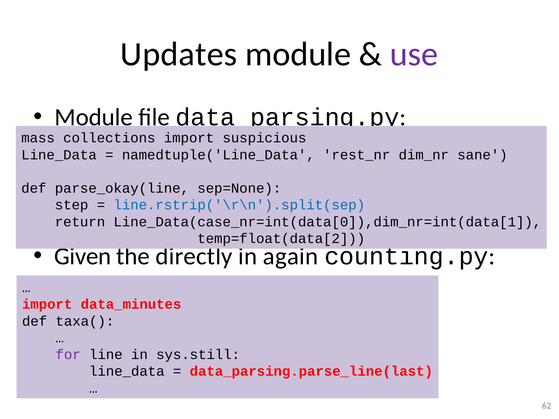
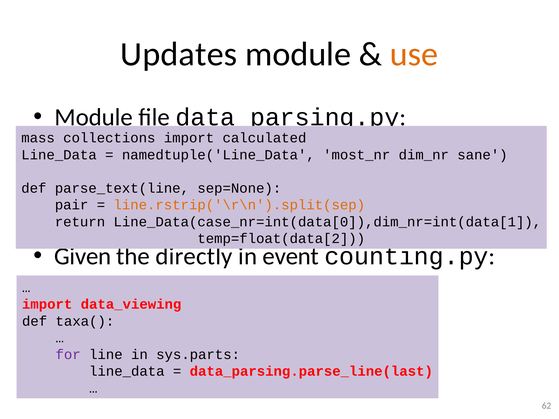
use colour: purple -> orange
suspicious: suspicious -> calculated
rest_nr: rest_nr -> most_nr
parse_okay(line: parse_okay(line -> parse_text(line
step: step -> pair
line.rstrip('\r\n').split(sep colour: blue -> orange
again: again -> event
data_minutes: data_minutes -> data_viewing
sys.still: sys.still -> sys.parts
